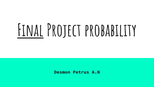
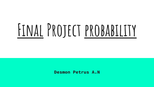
probability underline: none -> present
